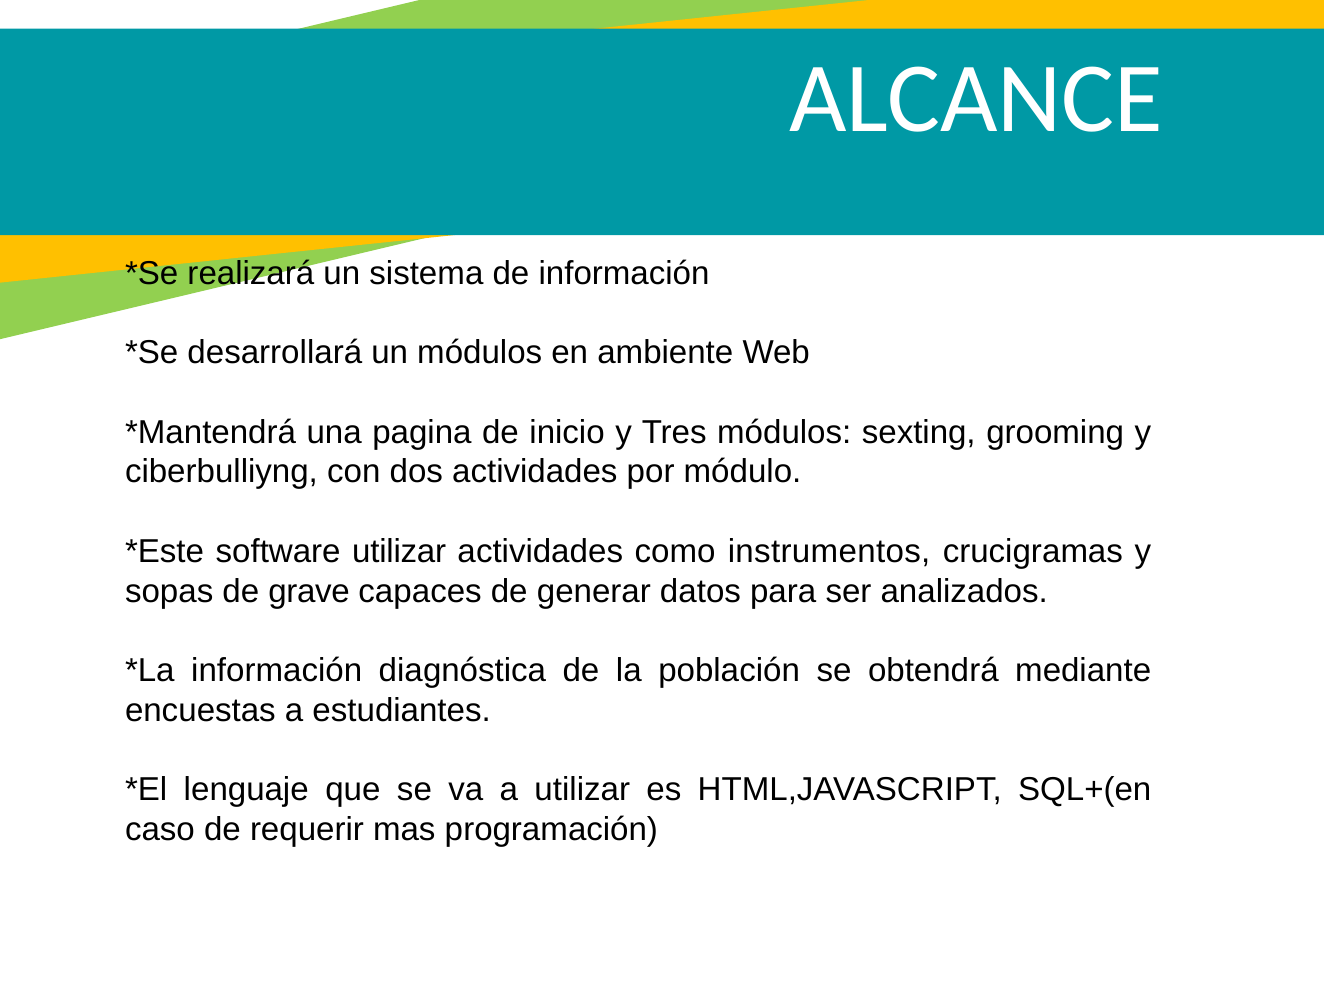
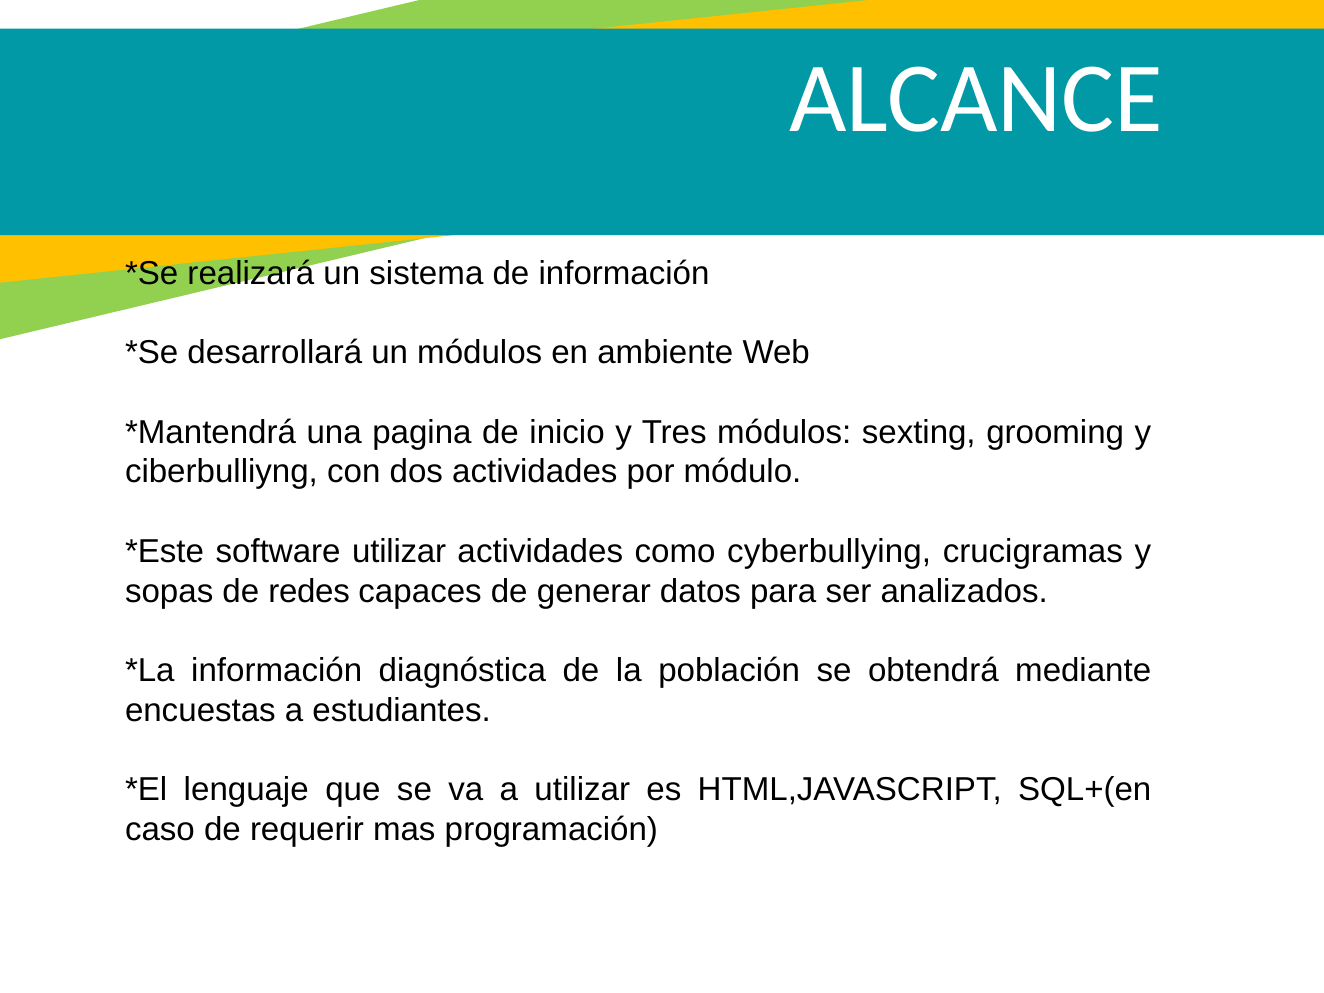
instrumentos: instrumentos -> cyberbullying
grave: grave -> redes
